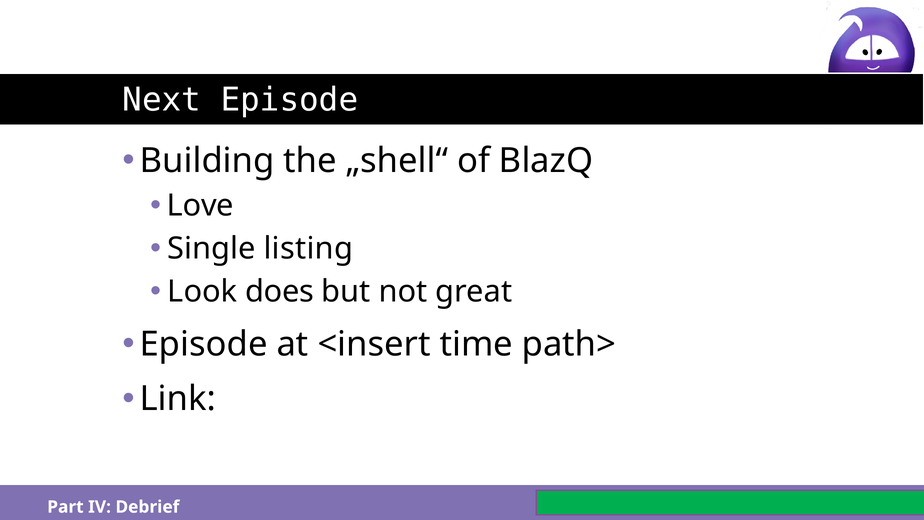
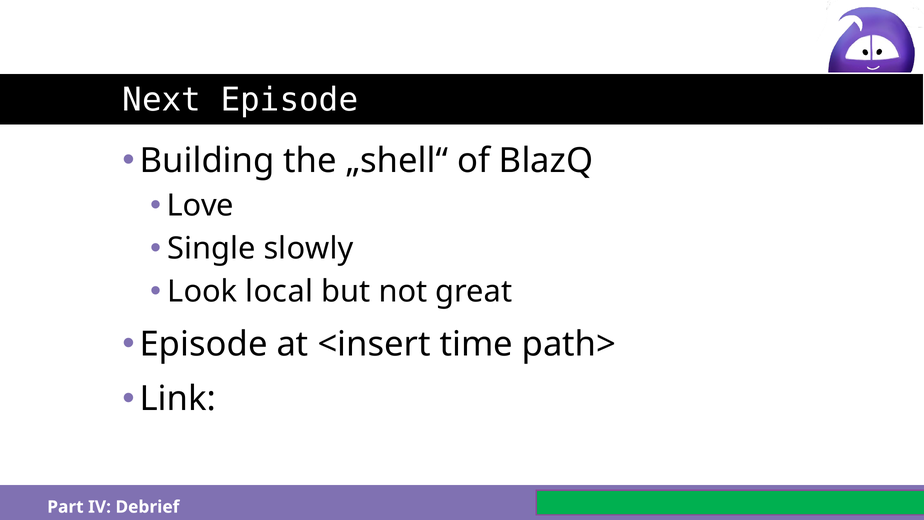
listing: listing -> slowly
does: does -> local
